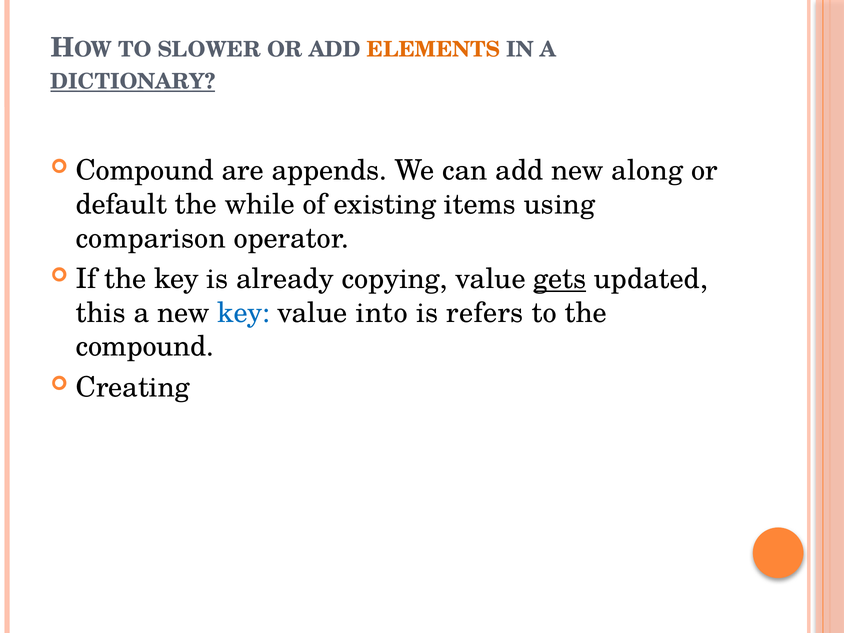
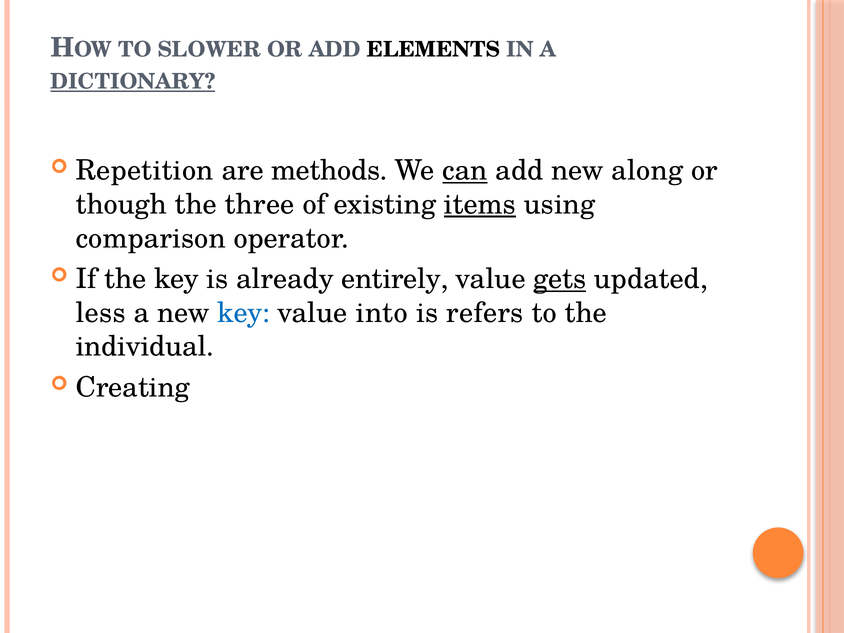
ELEMENTS colour: orange -> black
Compound at (145, 171): Compound -> Repetition
appends: appends -> methods
can underline: none -> present
default: default -> though
while: while -> three
items underline: none -> present
copying: copying -> entirely
this: this -> less
compound at (145, 347): compound -> individual
